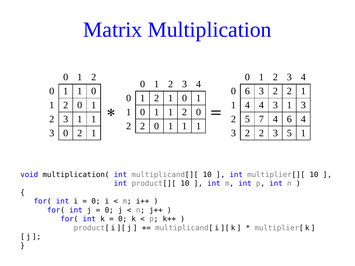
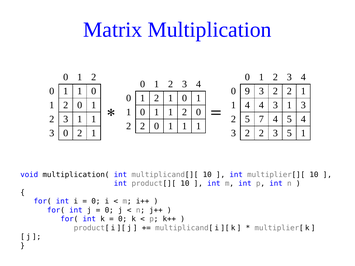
0 6: 6 -> 9
4 6: 6 -> 5
